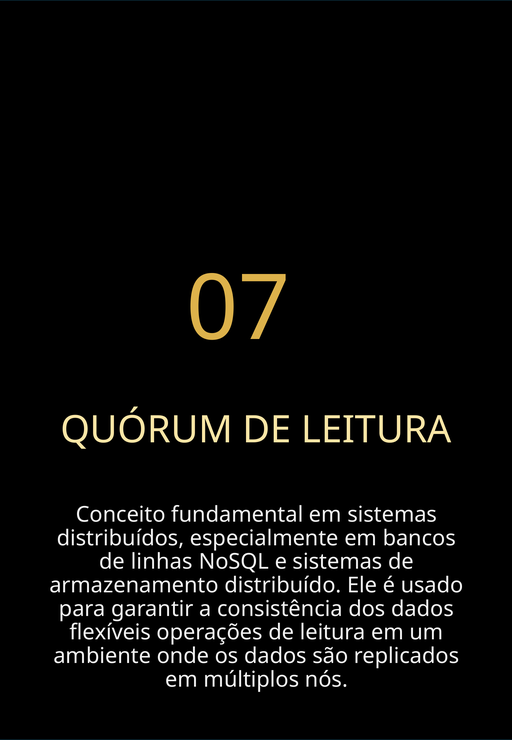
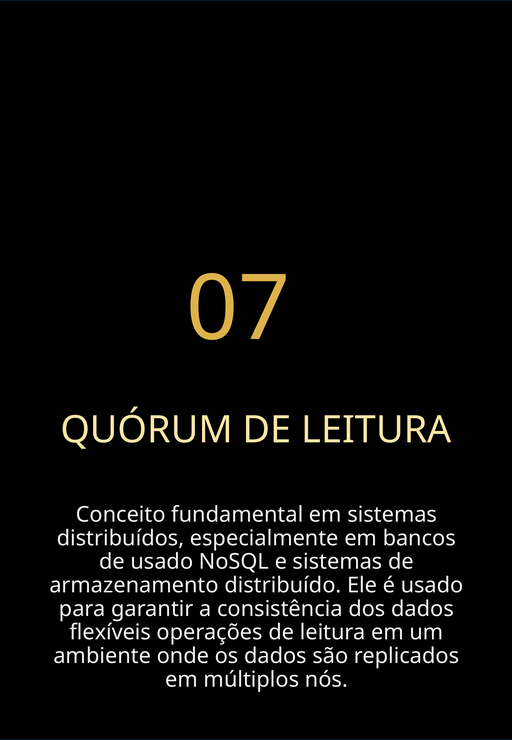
de linhas: linhas -> usado
